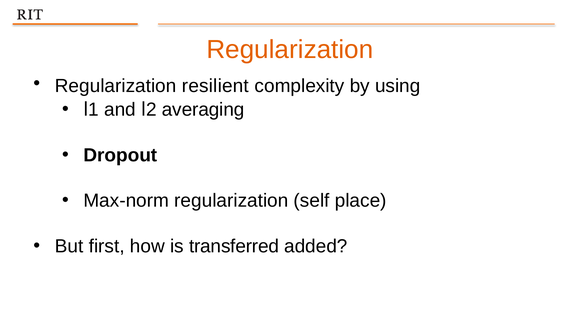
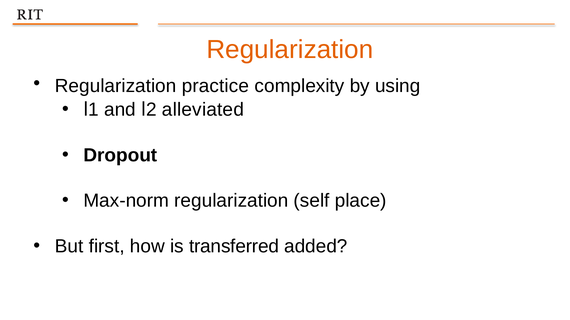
resilient: resilient -> practice
averaging: averaging -> alleviated
